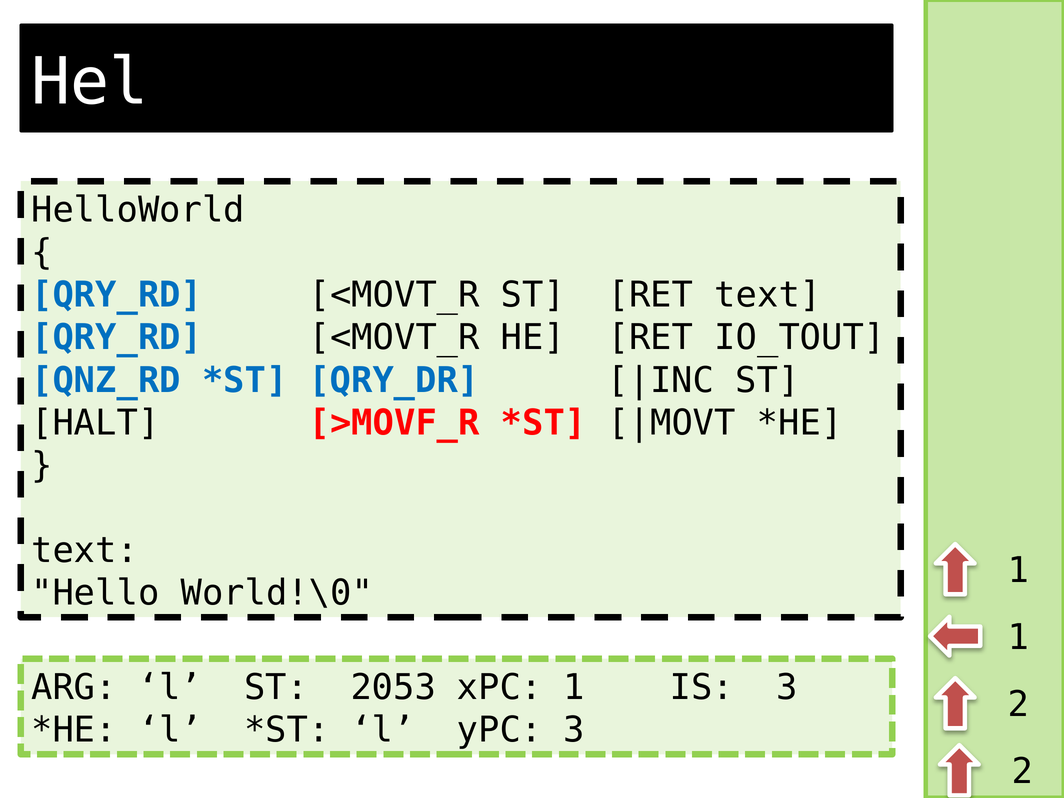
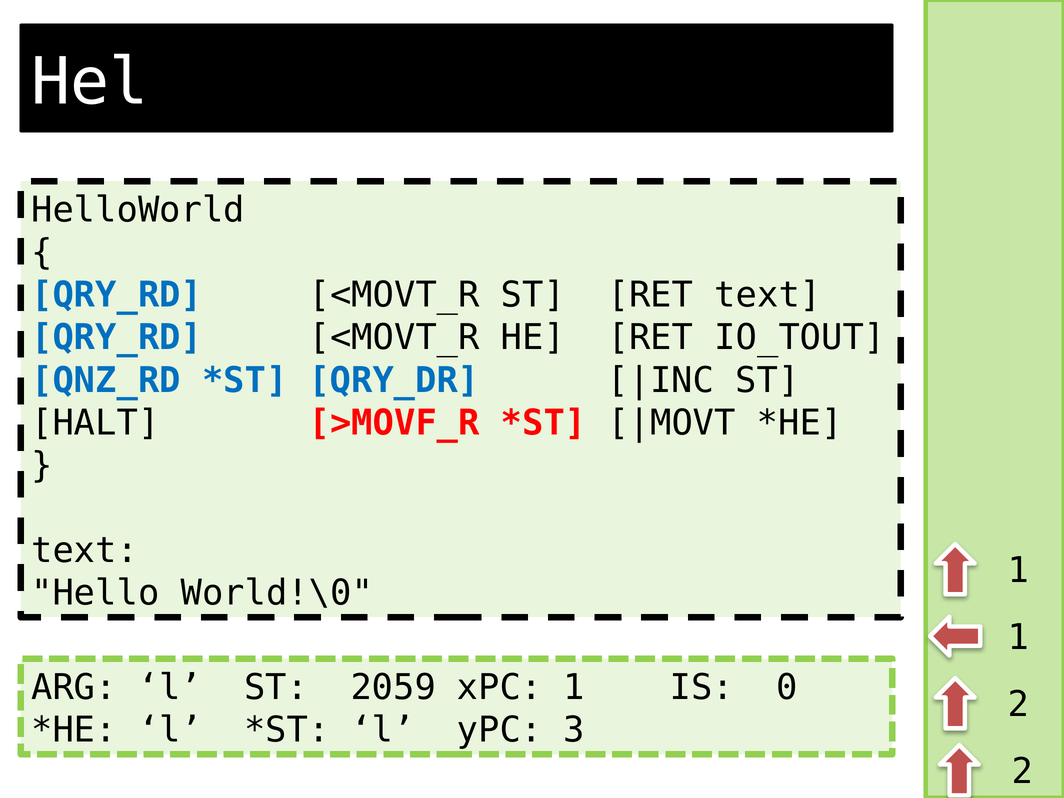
2053: 2053 -> 2059
IS 3: 3 -> 0
